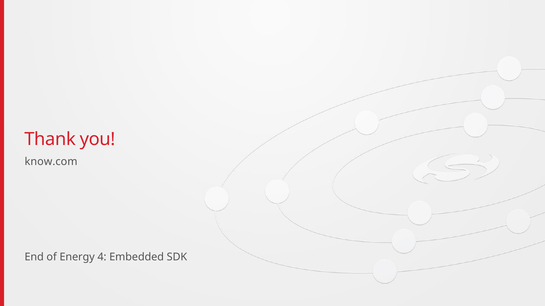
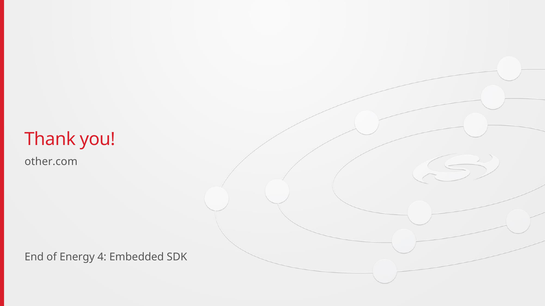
know.com: know.com -> other.com
